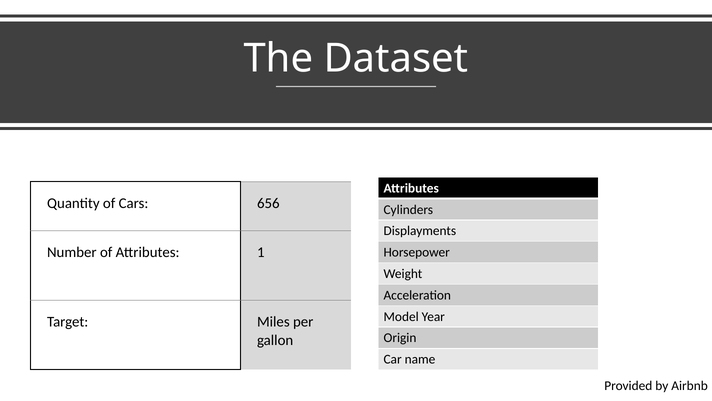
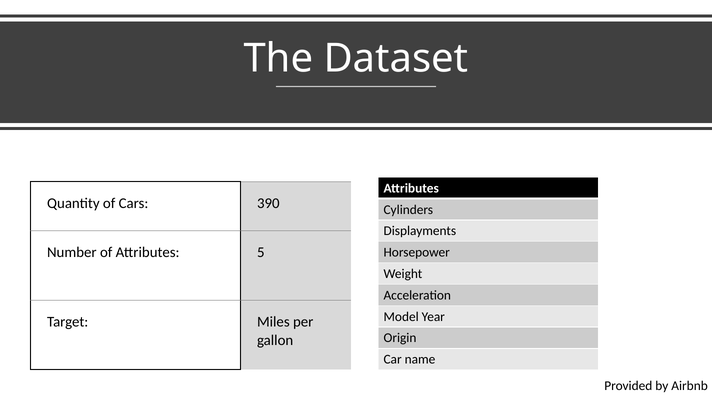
656: 656 -> 390
1: 1 -> 5
